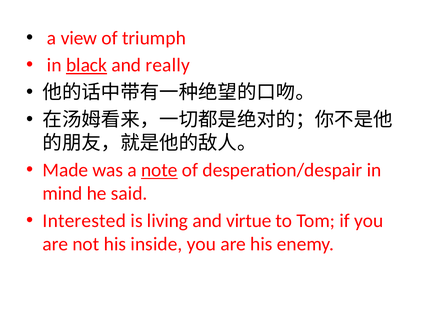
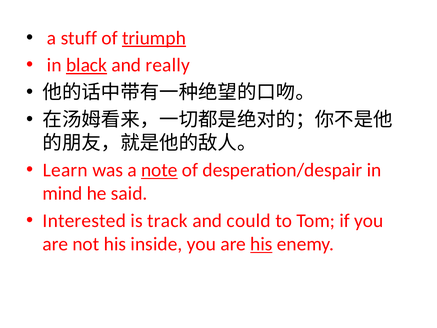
view: view -> stuff
triumph underline: none -> present
Made: Made -> Learn
living: living -> track
virtue: virtue -> could
his at (261, 244) underline: none -> present
